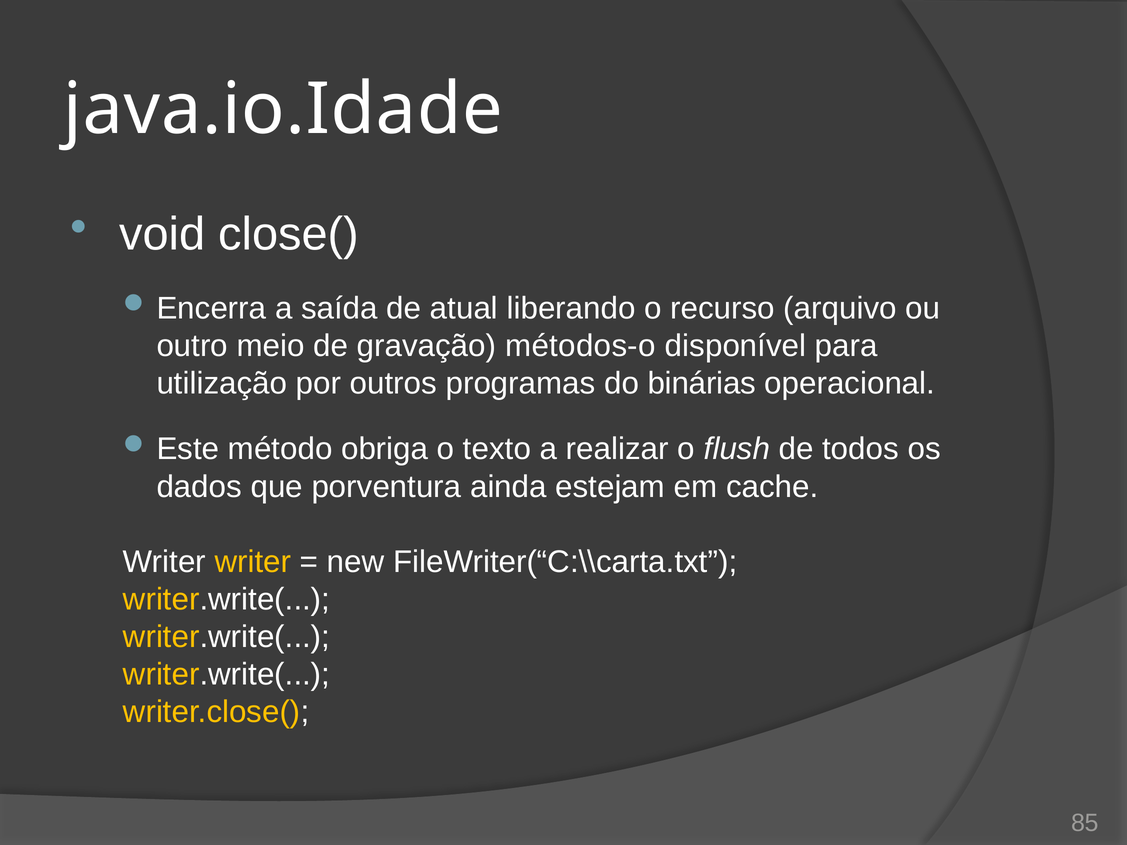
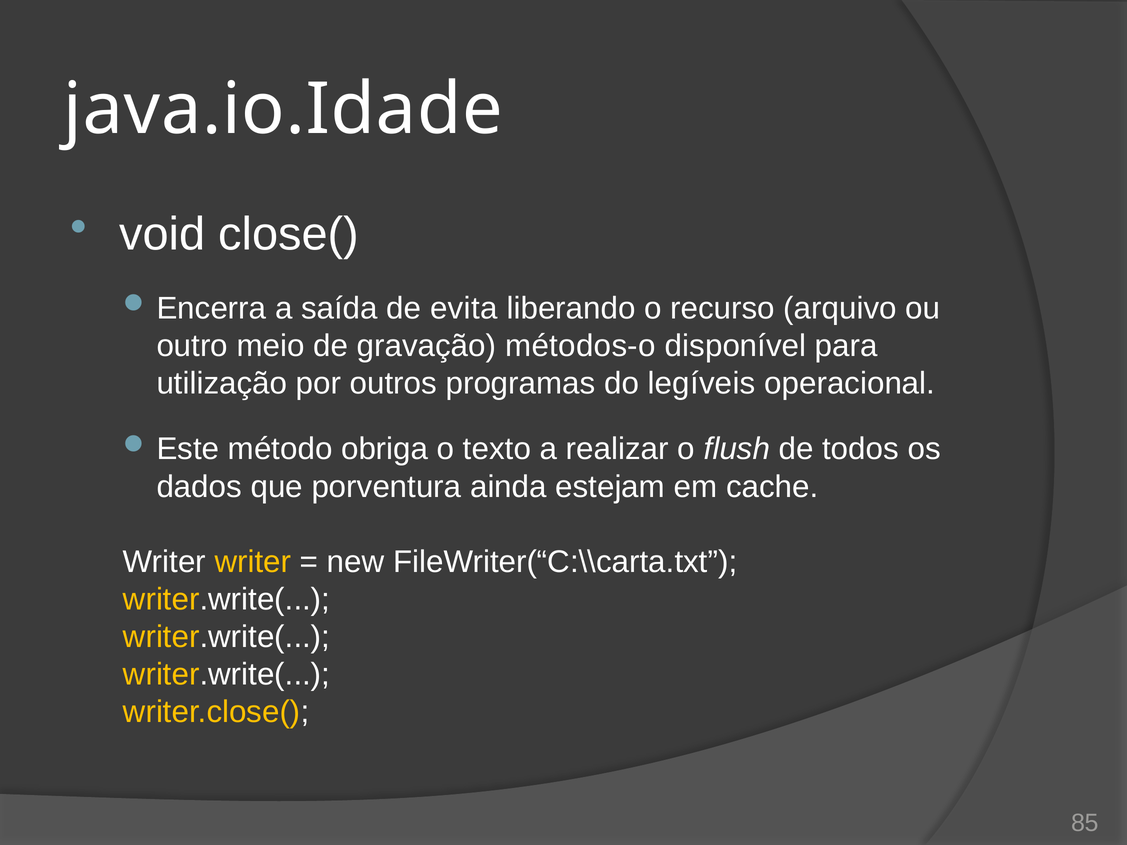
atual: atual -> evita
binárias: binárias -> legíveis
